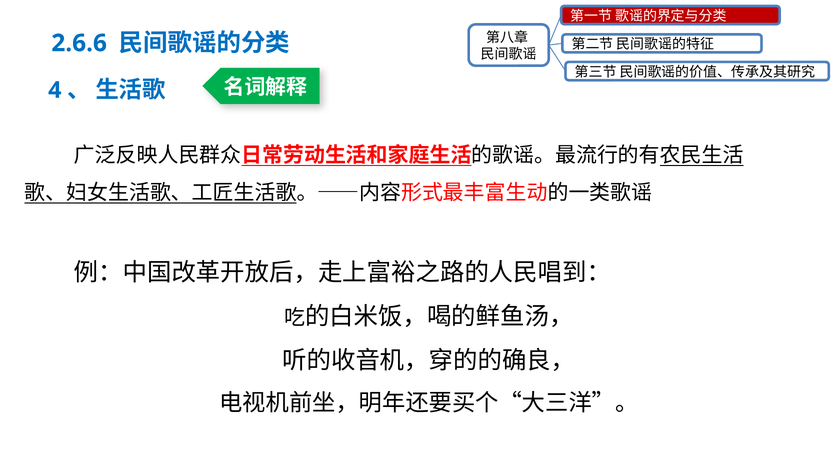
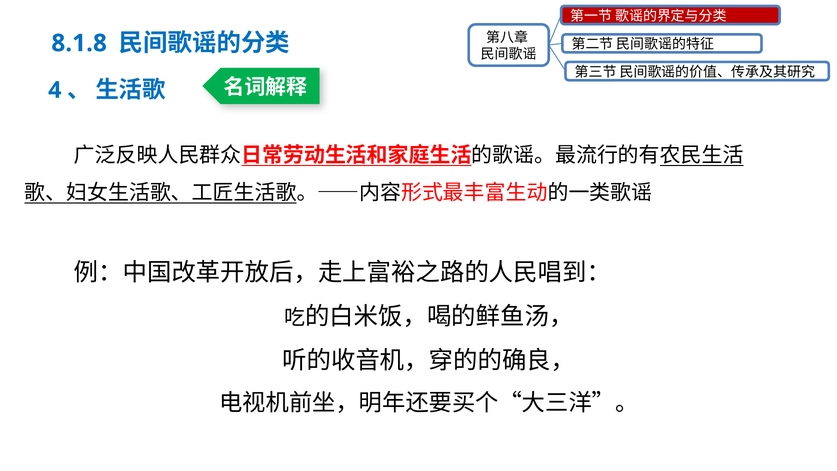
2.6.6: 2.6.6 -> 8.1.8
